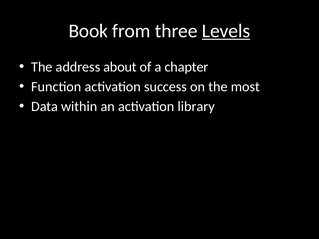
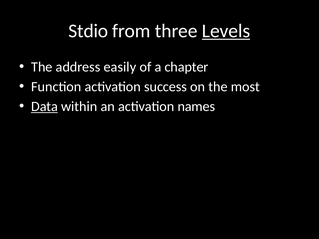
Book: Book -> Stdio
about: about -> easily
Data underline: none -> present
library: library -> names
